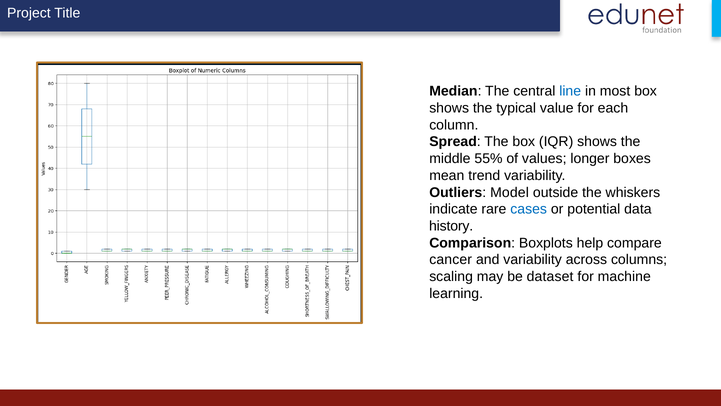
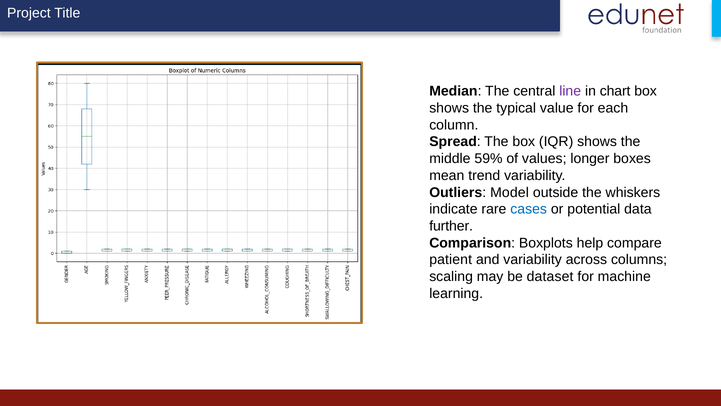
line colour: blue -> purple
most: most -> chart
55%: 55% -> 59%
history: history -> further
cancer: cancer -> patient
